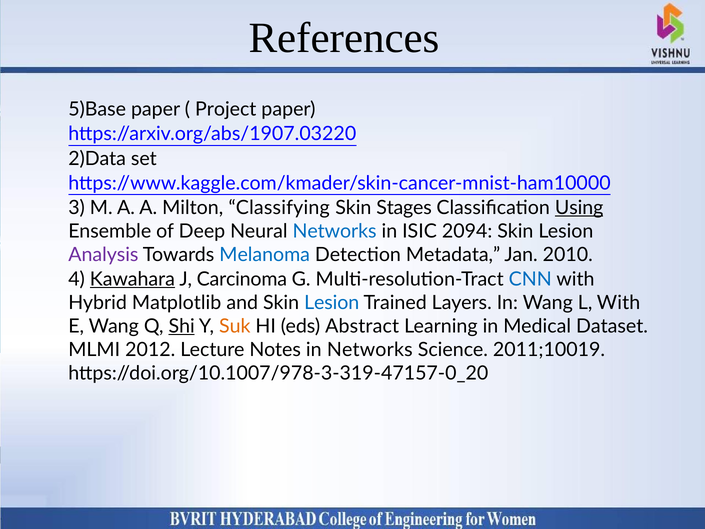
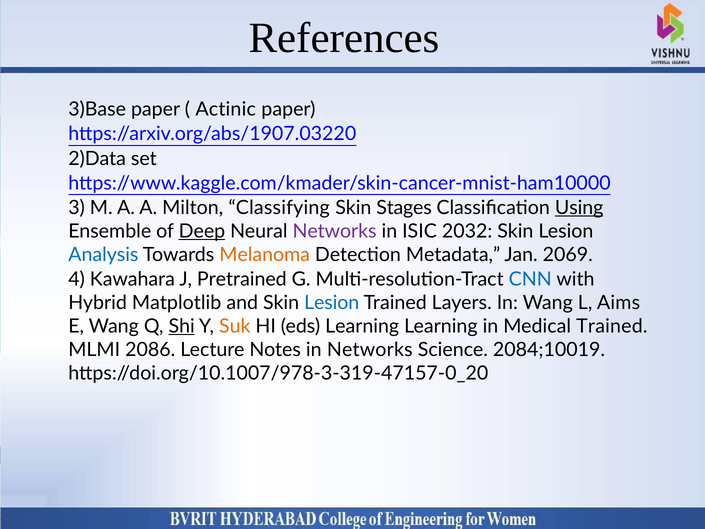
5)Base: 5)Base -> 3)Base
Project: Project -> Actinic
Deep underline: none -> present
Networks at (335, 231) colour: blue -> purple
2094: 2094 -> 2032
Analysis colour: purple -> blue
Melanoma colour: blue -> orange
2010: 2010 -> 2069
Kawahara underline: present -> none
Carcinoma: Carcinoma -> Pretrained
L With: With -> Aims
eds Abstract: Abstract -> Learning
Medical Dataset: Dataset -> Trained
2012: 2012 -> 2086
2011;10019: 2011;10019 -> 2084;10019
